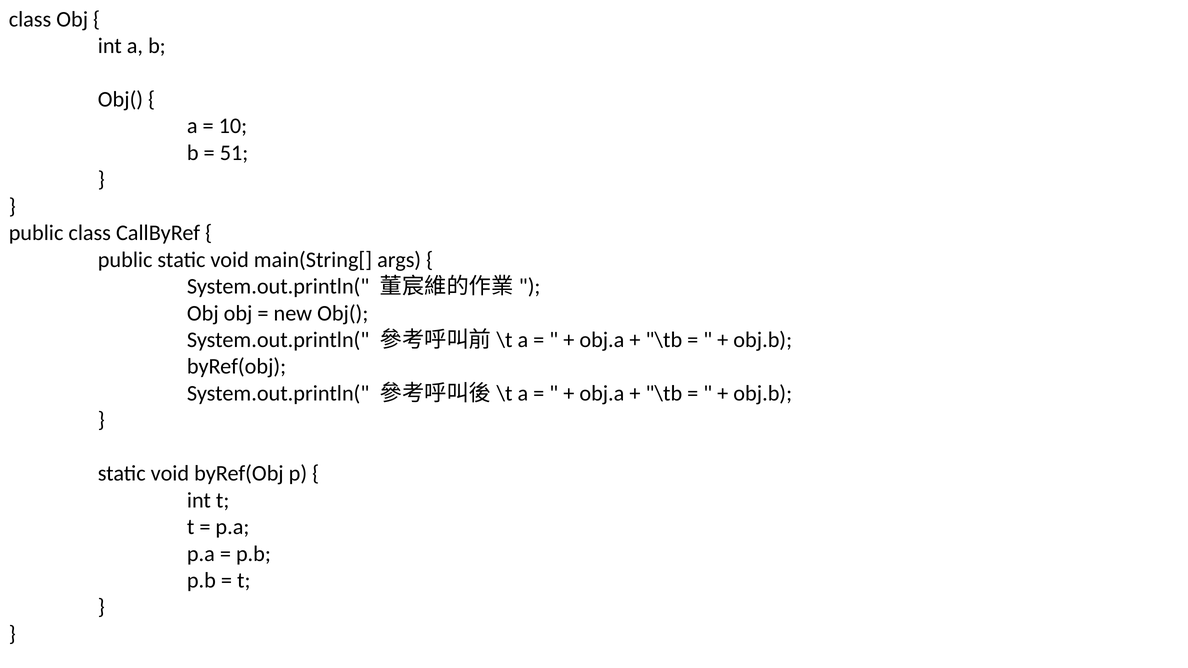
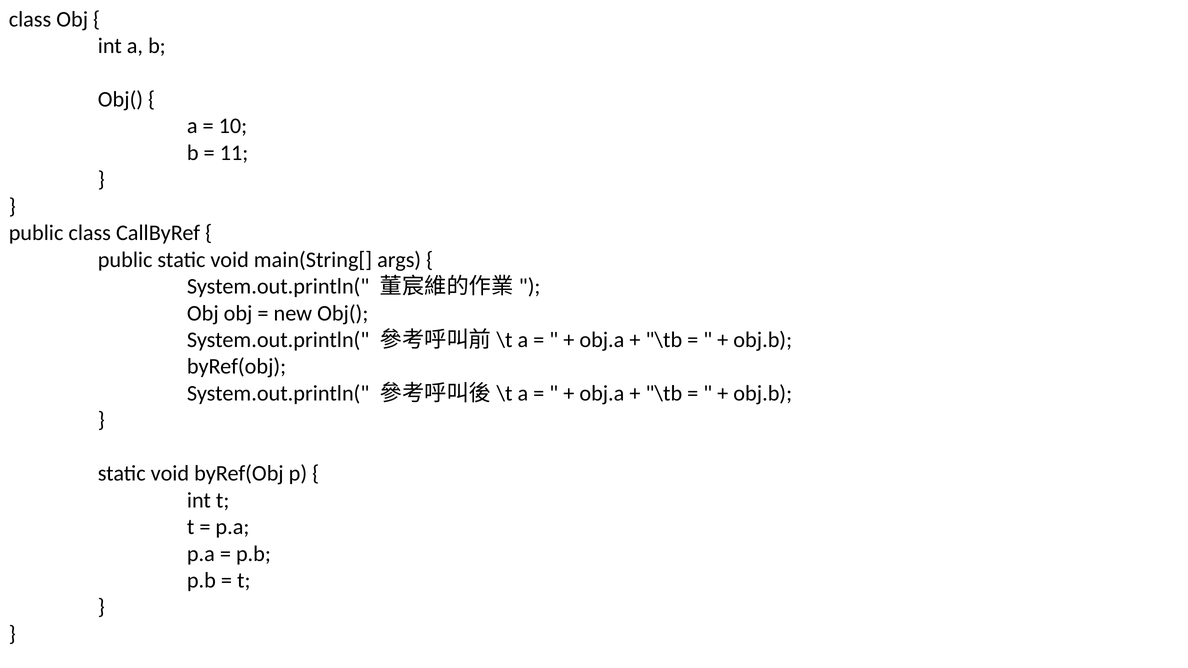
51: 51 -> 11
